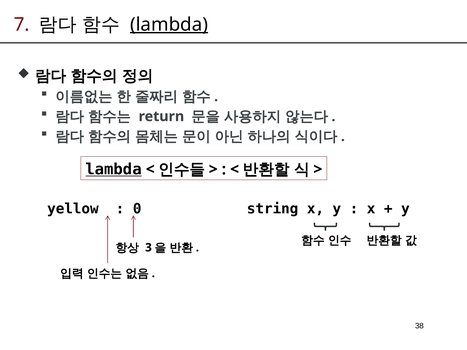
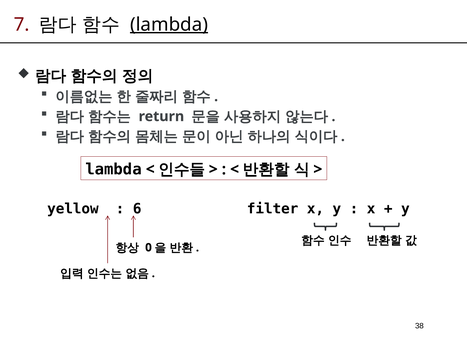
lambda at (114, 169) underline: present -> none
0: 0 -> 6
string: string -> filter
3: 3 -> 0
